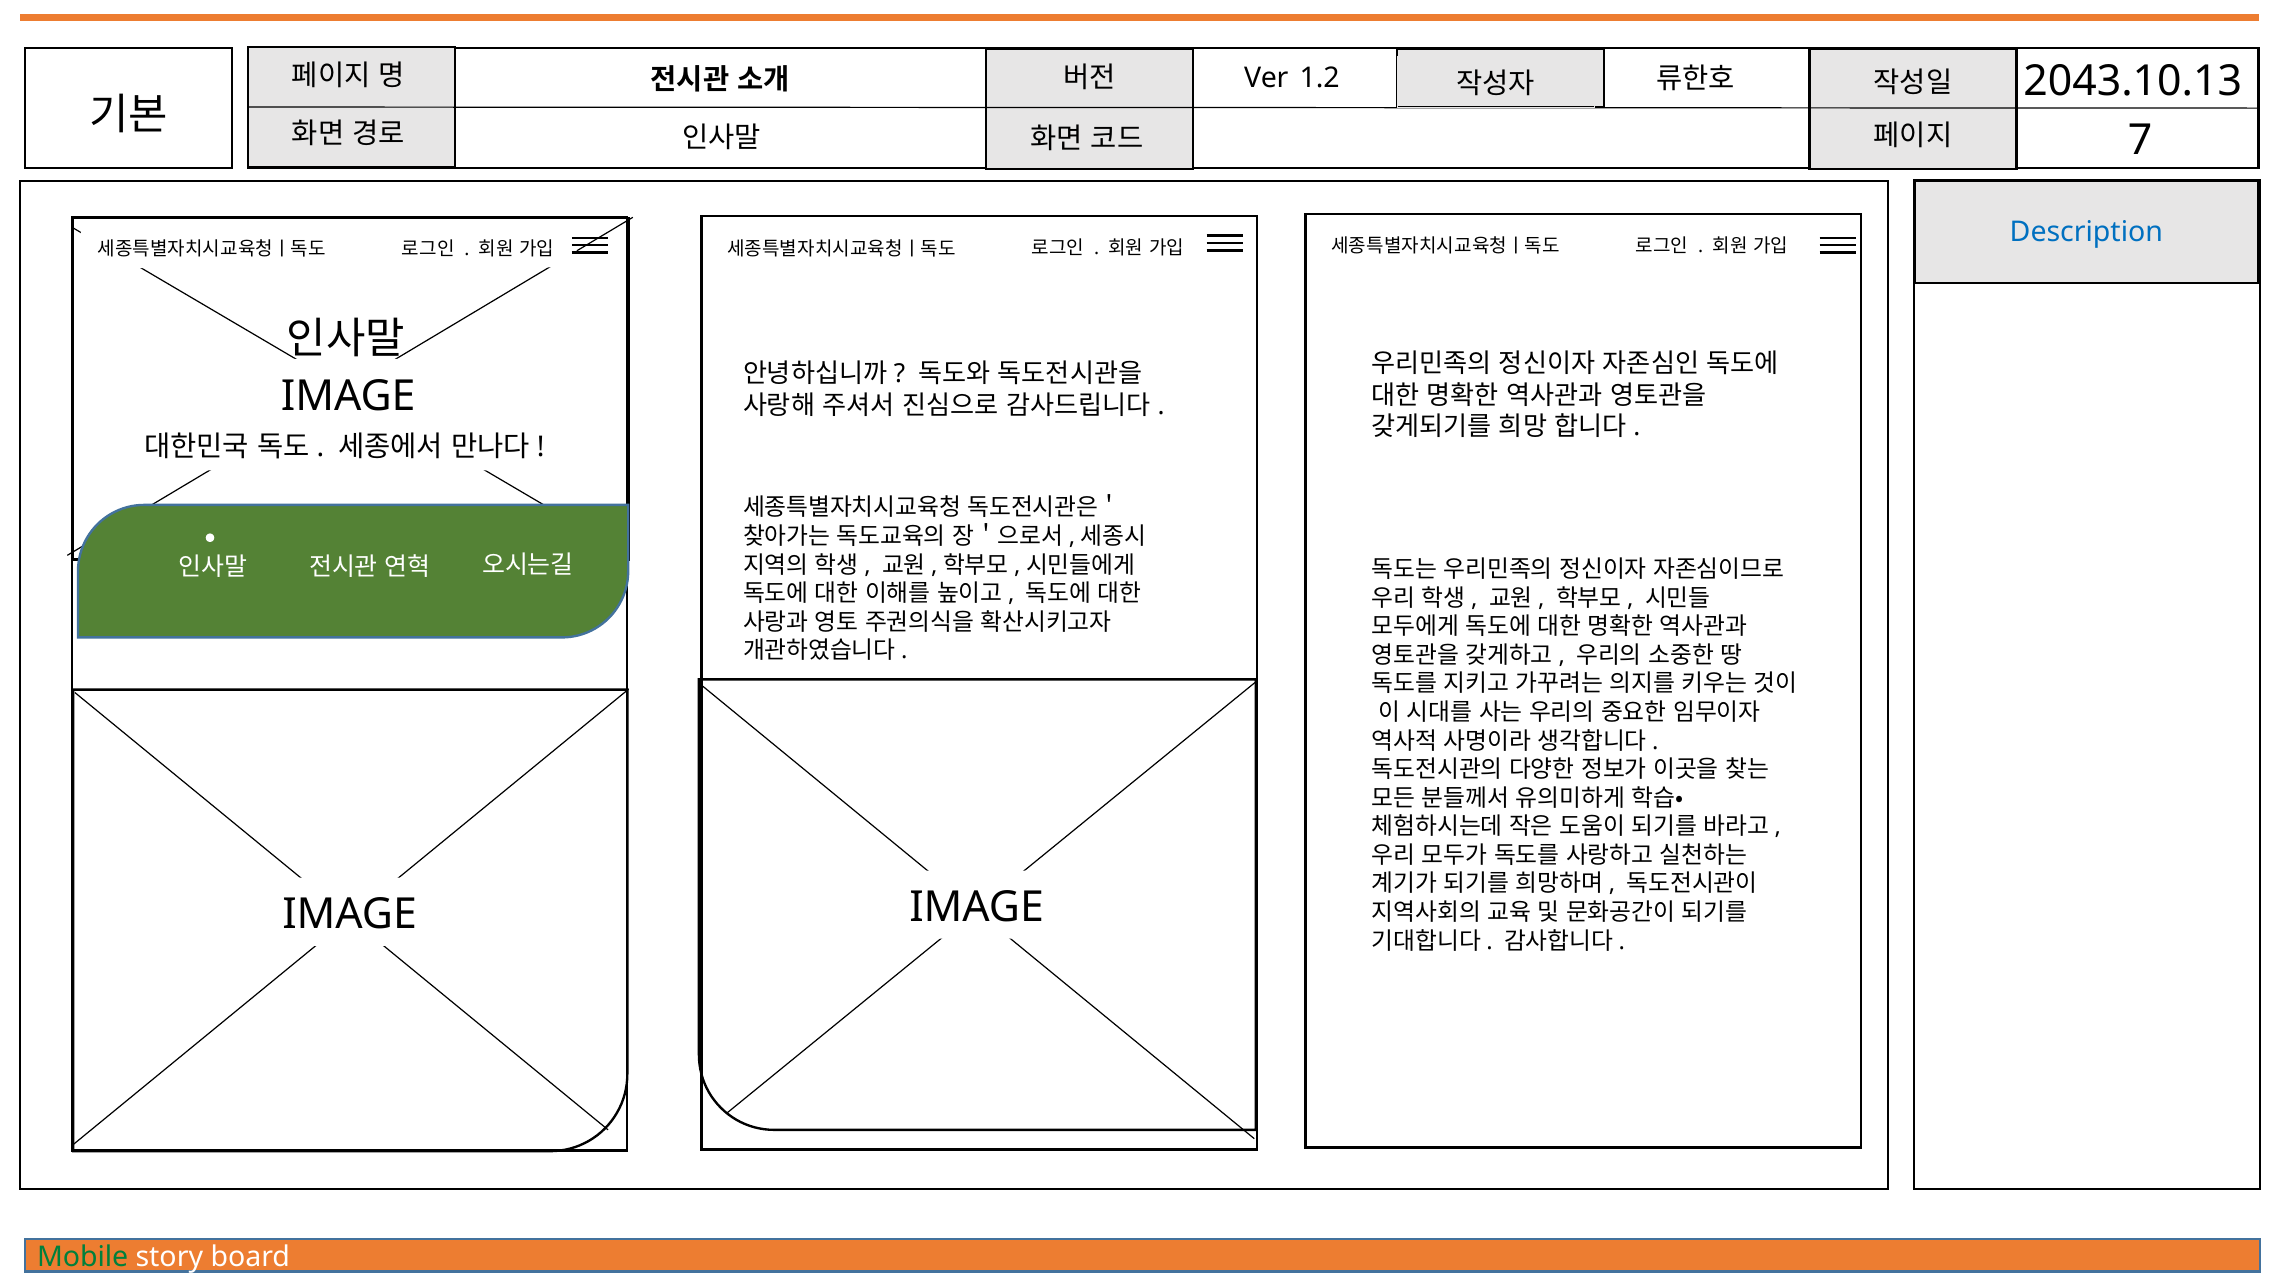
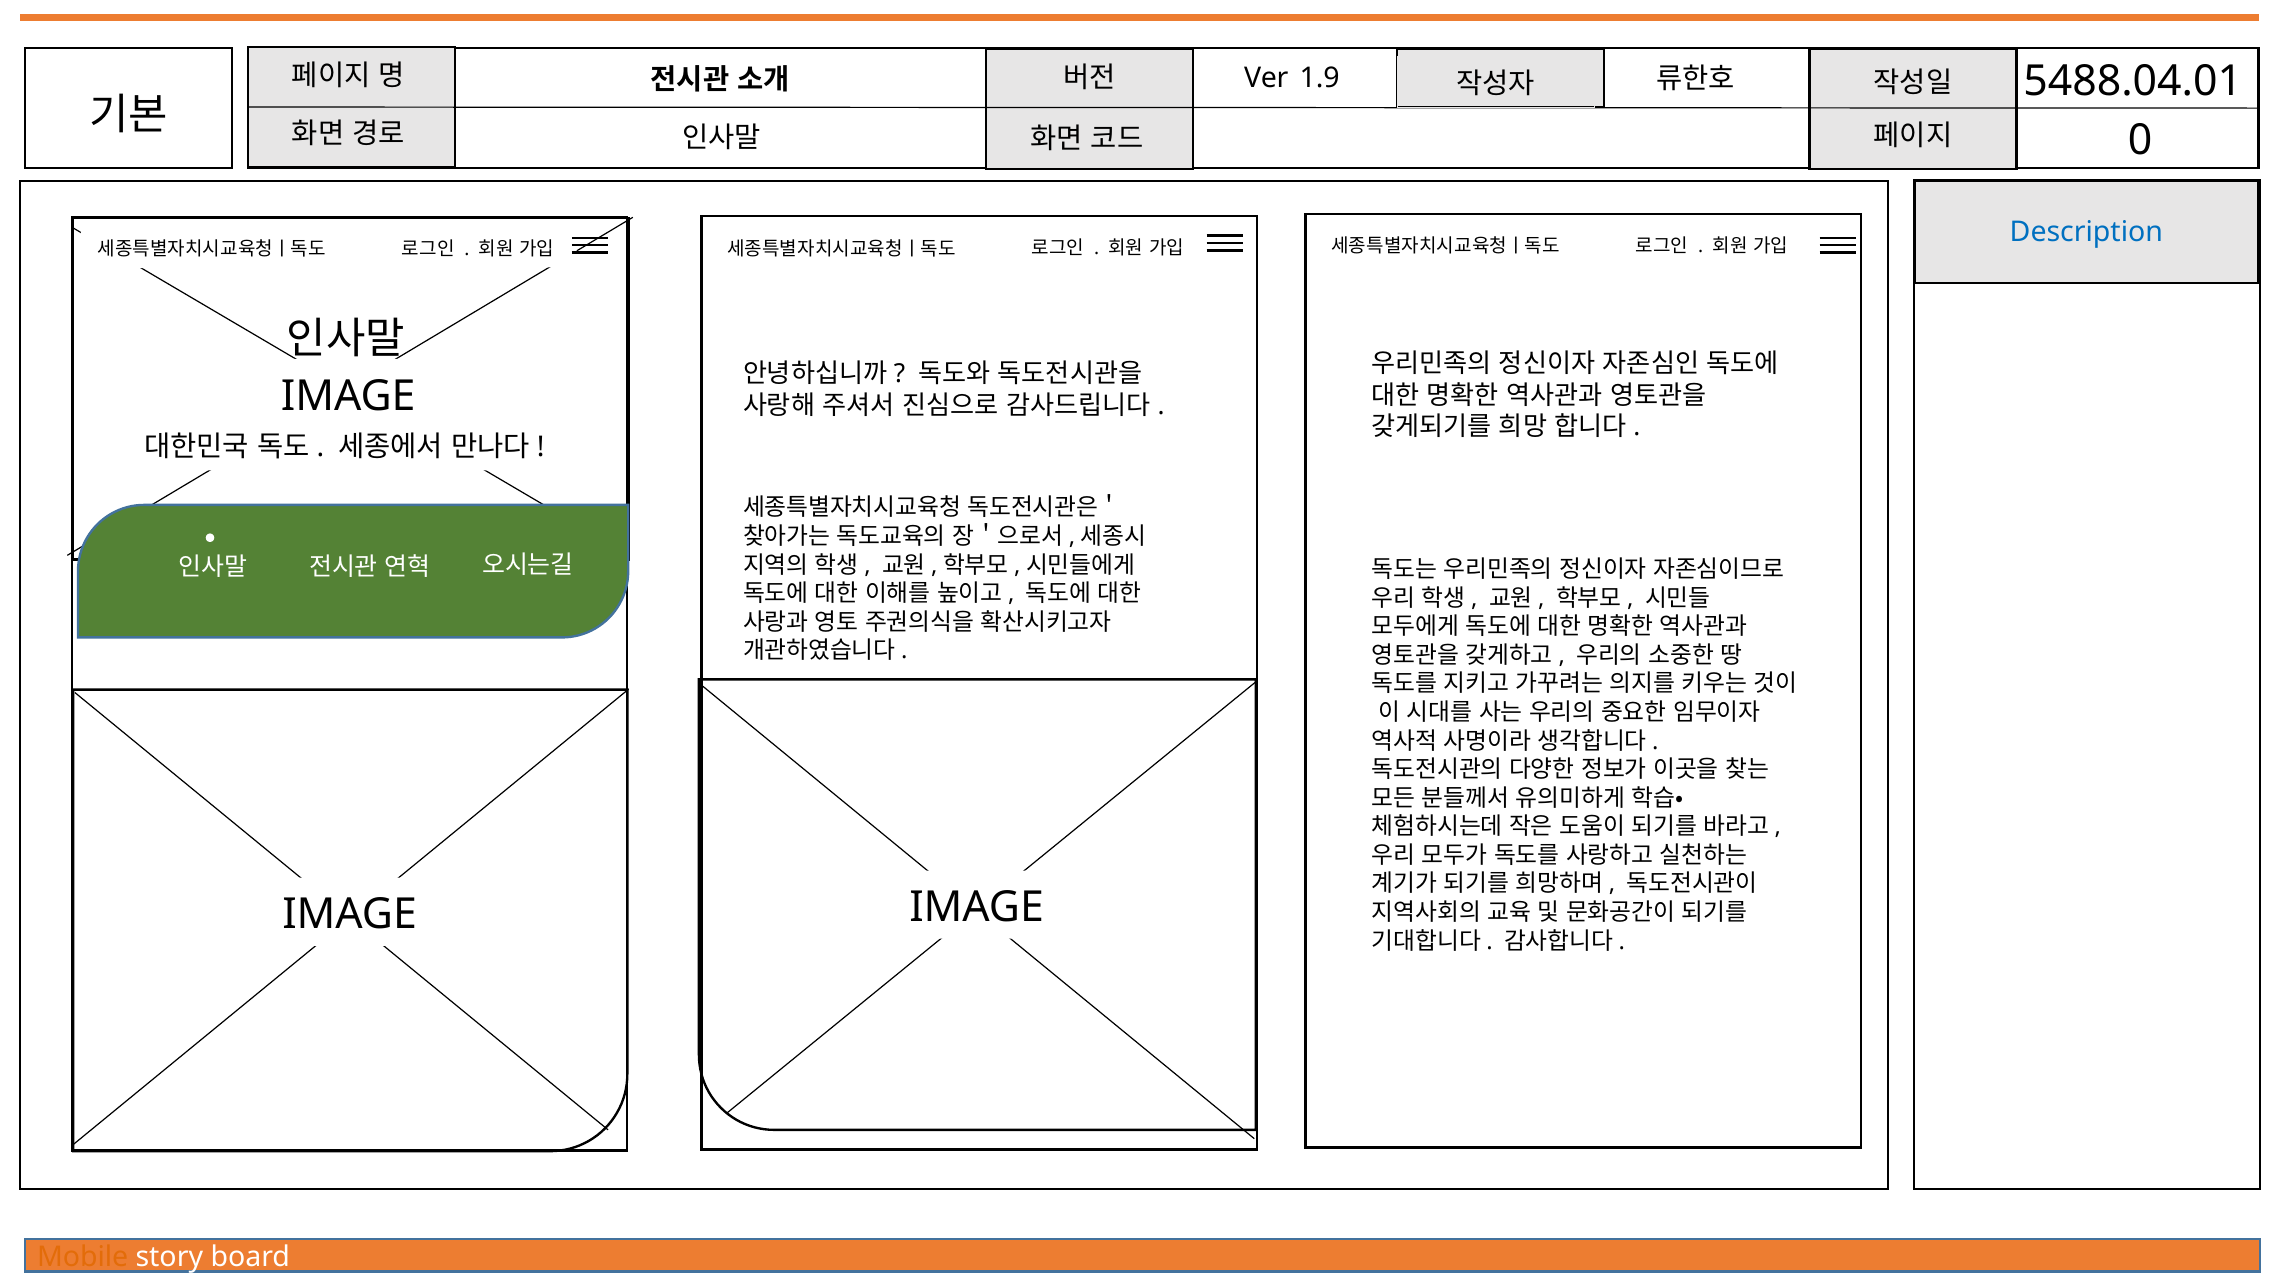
2043.10.13: 2043.10.13 -> 5488.04.01
1.2: 1.2 -> 1.9
7: 7 -> 0
Mobile colour: green -> orange
